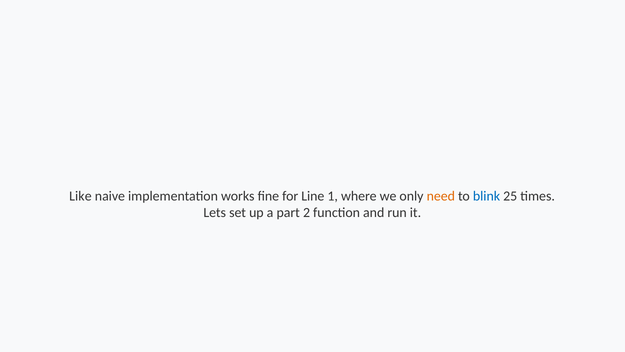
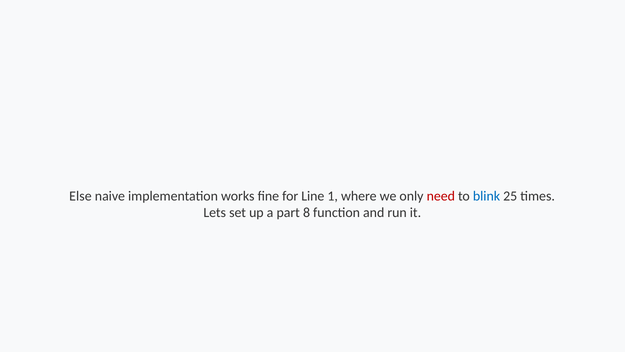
Like: Like -> Else
need colour: orange -> red
2: 2 -> 8
